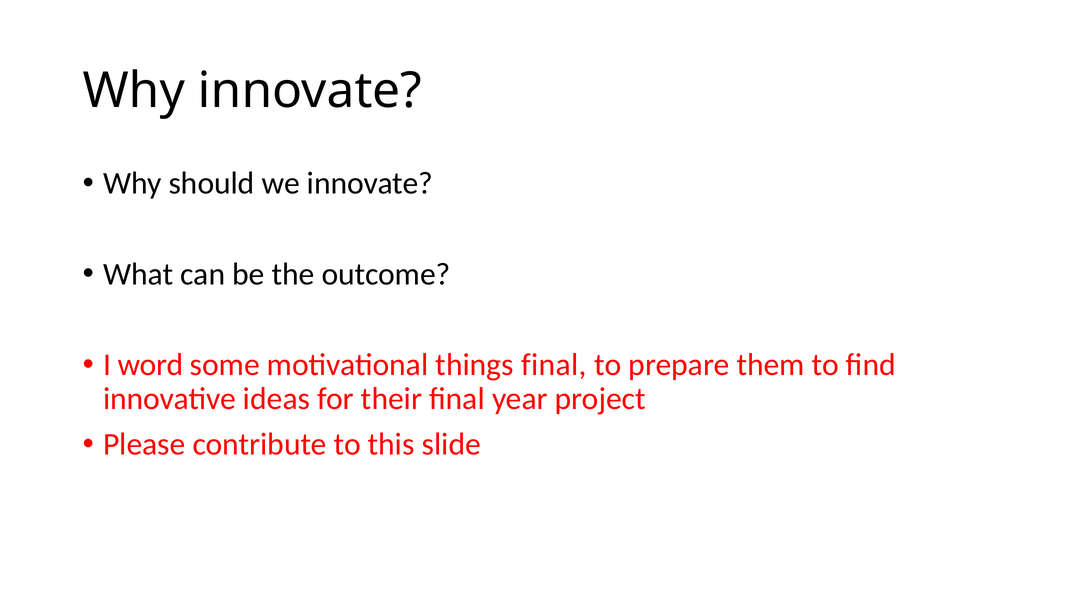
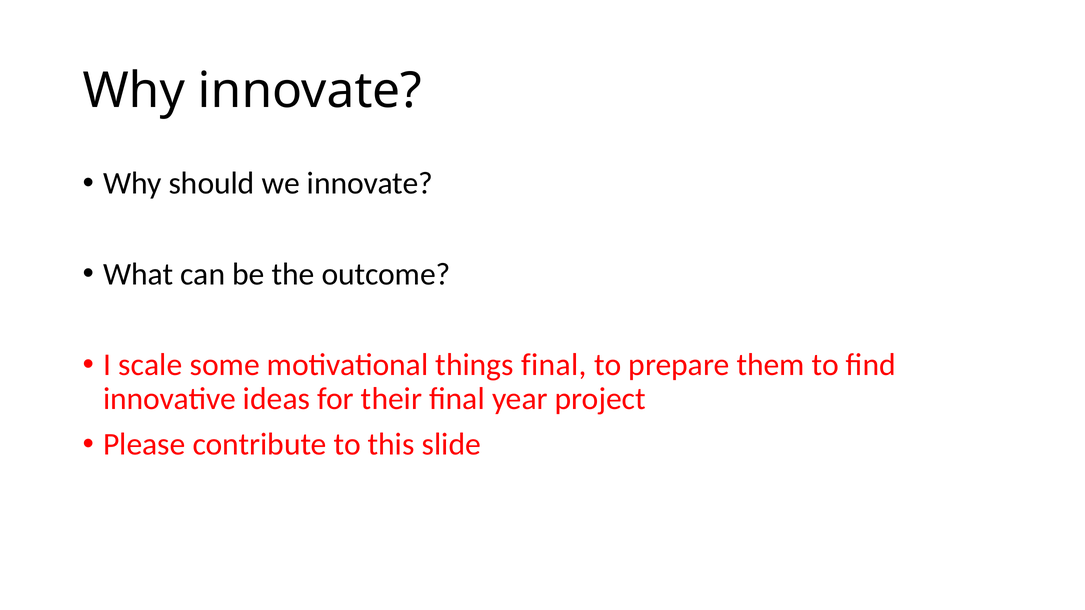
word: word -> scale
